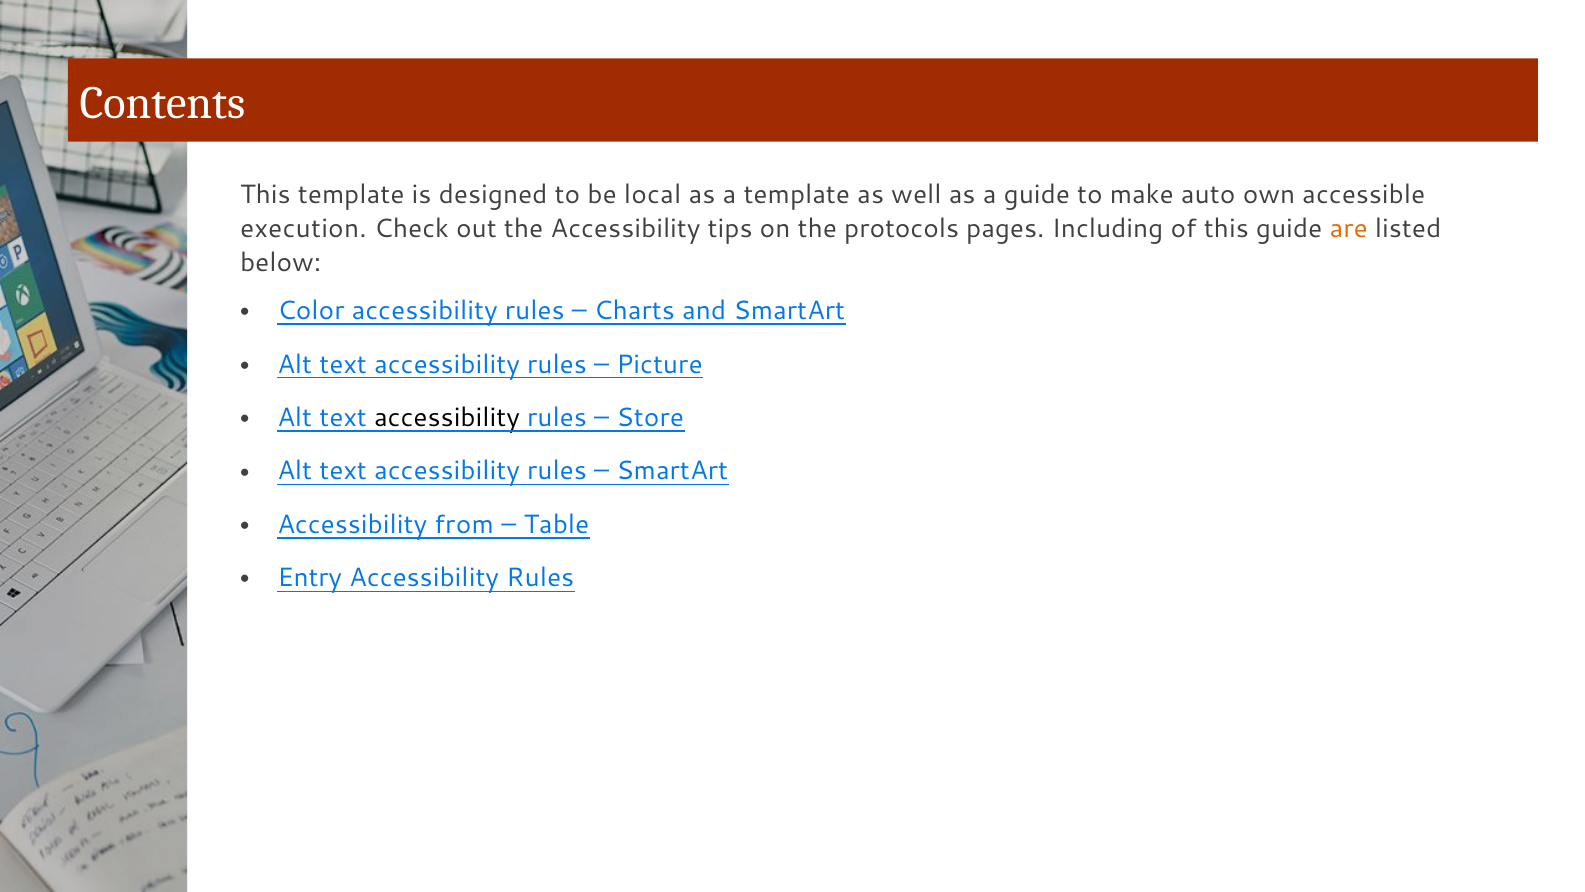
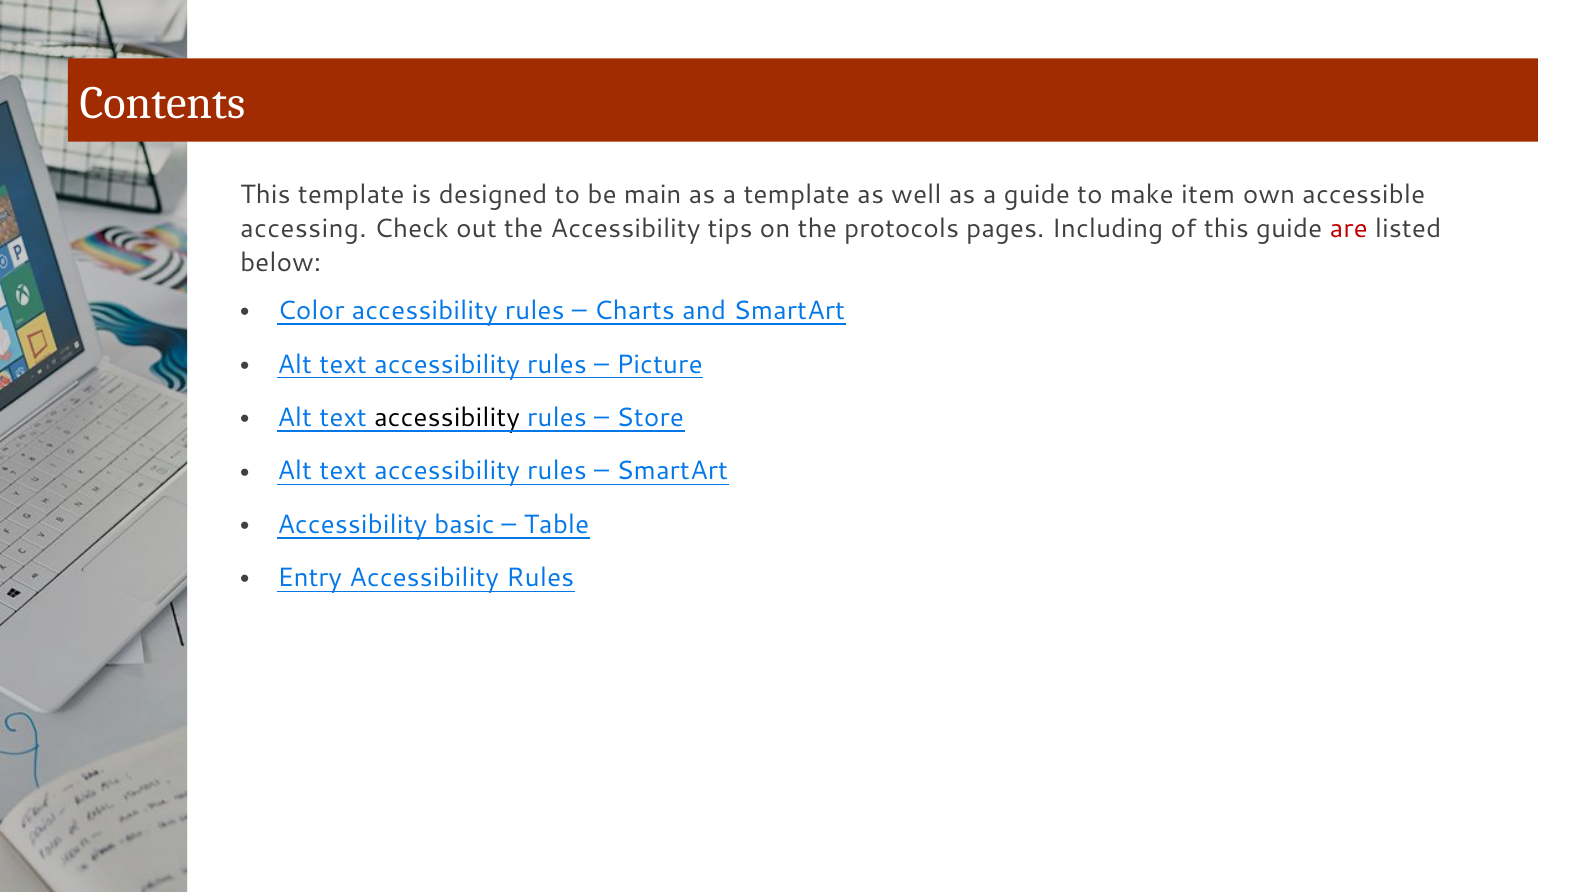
local: local -> main
auto: auto -> item
execution: execution -> accessing
are colour: orange -> red
from: from -> basic
